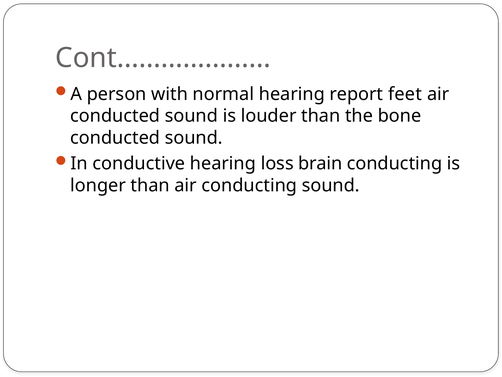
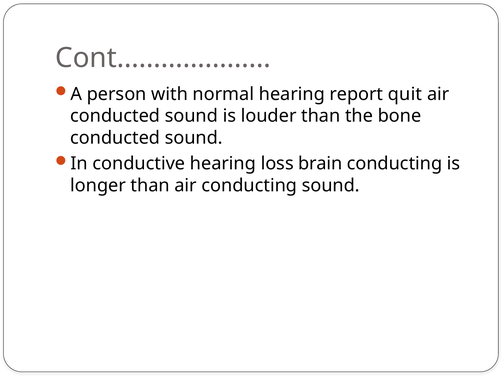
feet: feet -> quit
